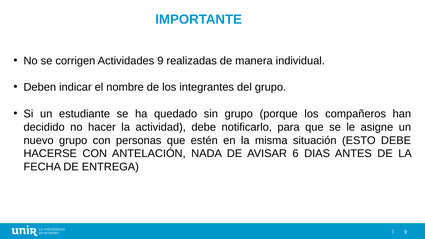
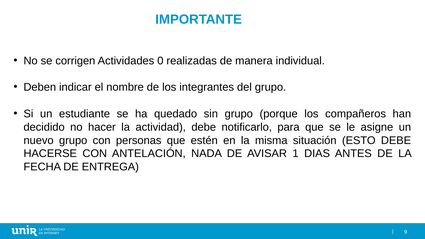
Actividades 9: 9 -> 0
6: 6 -> 1
